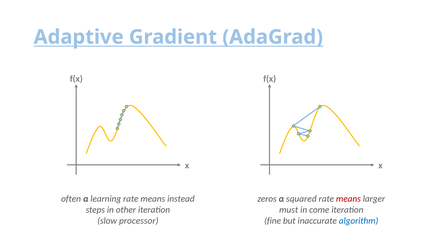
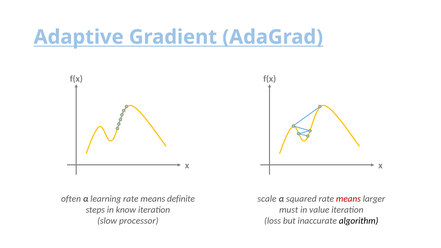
instead: instead -> definite
zeros: zeros -> scale
other: other -> know
come: come -> value
fine: fine -> loss
algorithm colour: blue -> black
